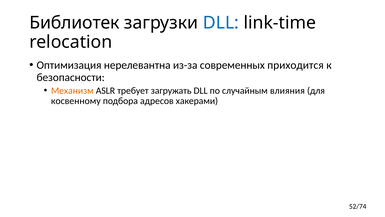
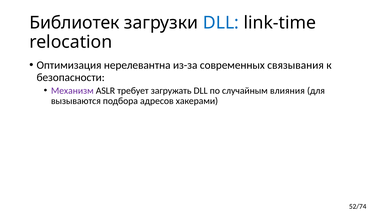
приходится: приходится -> связывания
Механизм colour: orange -> purple
косвенному: косвенному -> вызываются
